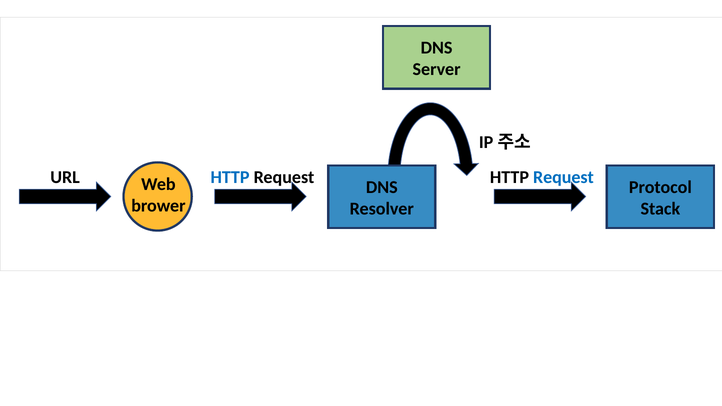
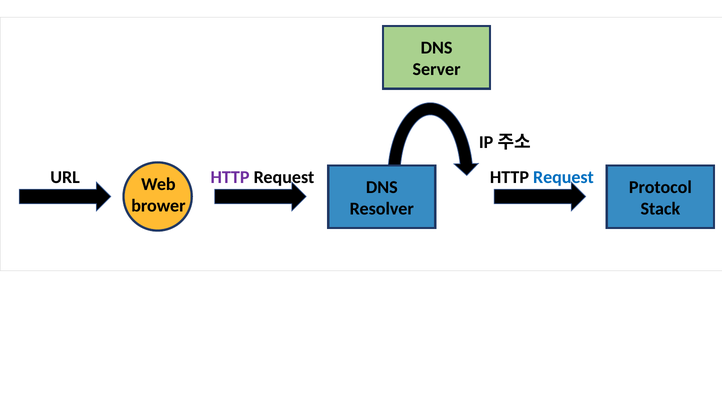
HTTP at (230, 177) colour: blue -> purple
